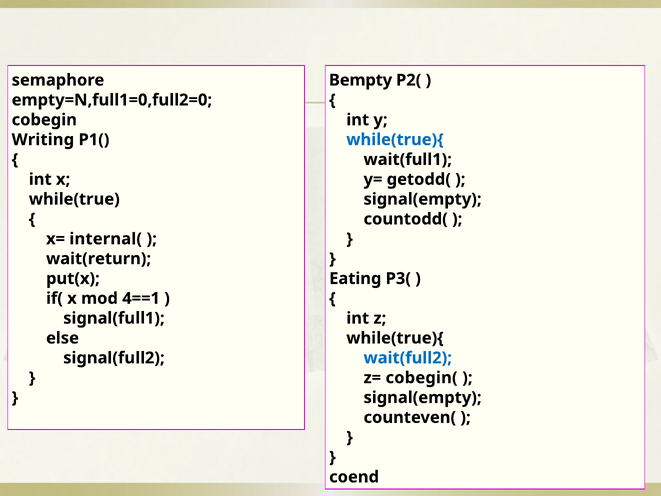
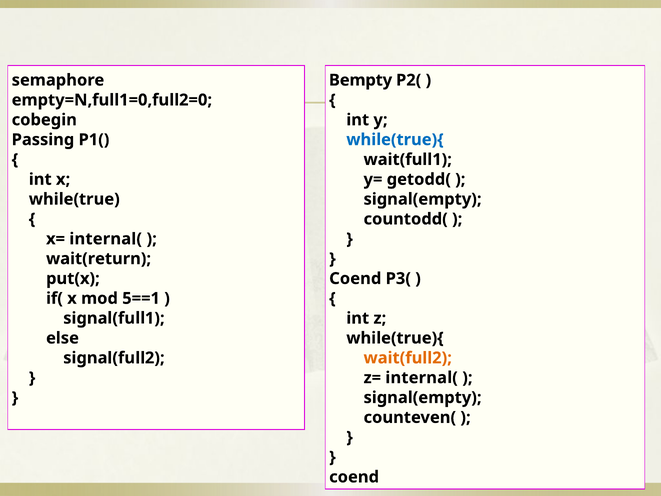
Writing: Writing -> Passing
Eating at (355, 278): Eating -> Coend
4==1: 4==1 -> 5==1
wait(full2 colour: blue -> orange
z= cobegin(: cobegin( -> internal(
